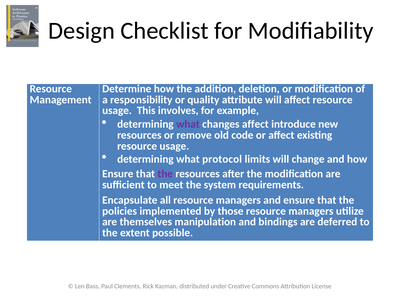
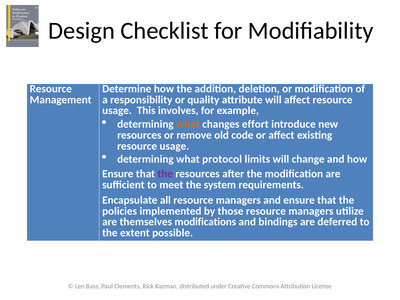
what at (188, 124) colour: purple -> orange
changes affect: affect -> effort
manipulation: manipulation -> modifications
